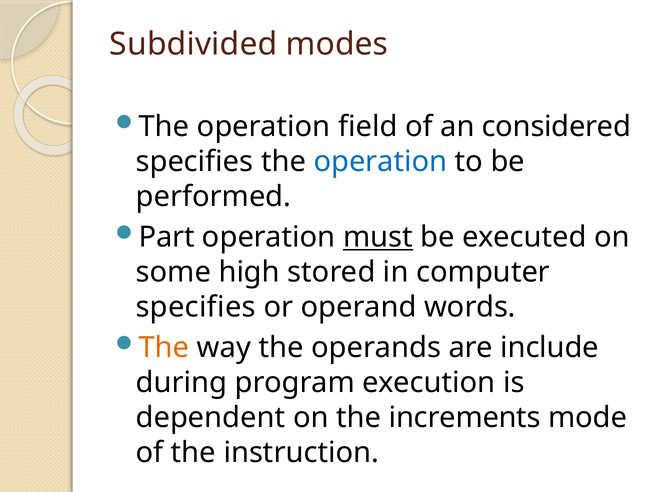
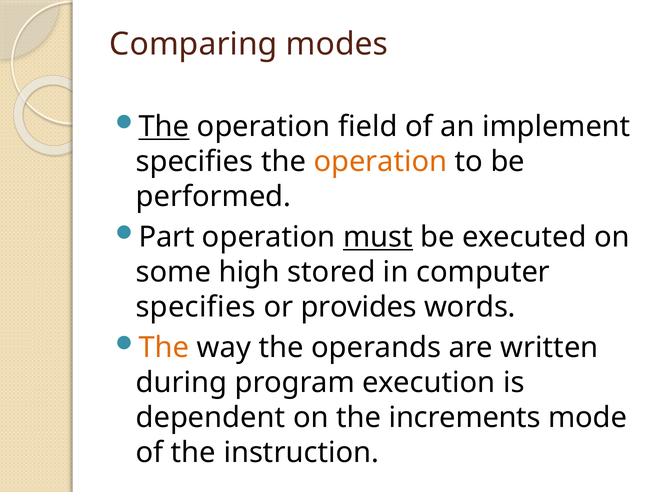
Subdivided: Subdivided -> Comparing
The at (164, 127) underline: none -> present
considered: considered -> implement
operation at (380, 162) colour: blue -> orange
operand: operand -> provides
include: include -> written
